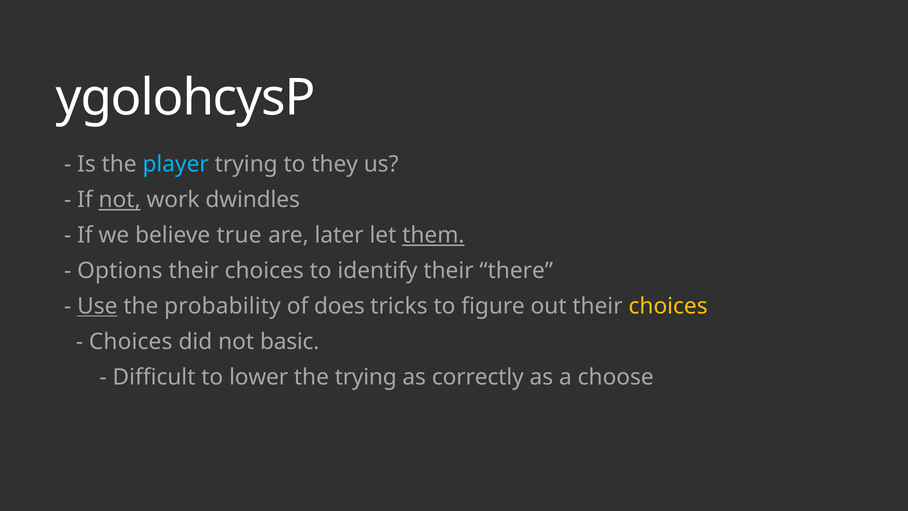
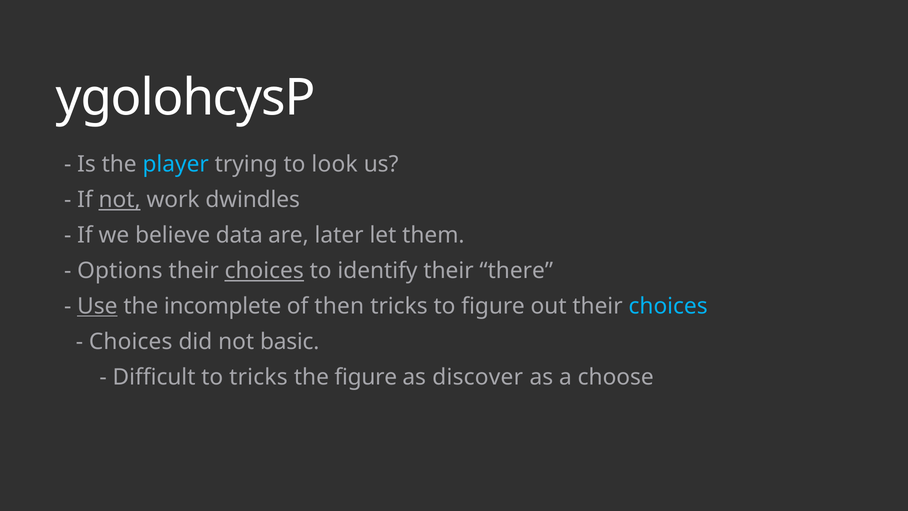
they: they -> look
true: true -> data
them underline: present -> none
choices at (264, 271) underline: none -> present
probability: probability -> incomplete
does: does -> then
choices at (668, 306) colour: yellow -> light blue
to lower: lower -> tricks
the trying: trying -> figure
correctly: correctly -> discover
